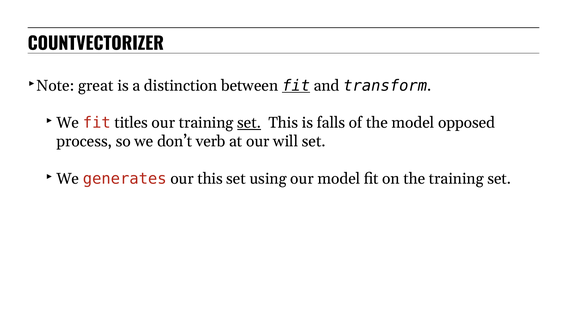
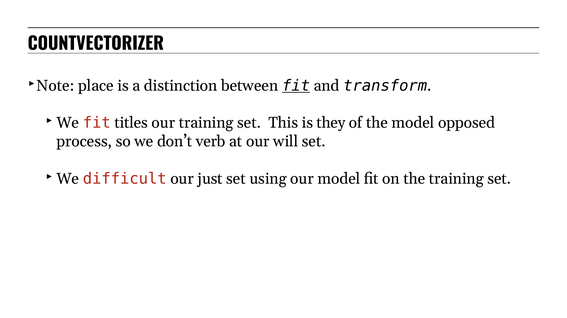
great: great -> place
set at (249, 123) underline: present -> none
falls: falls -> they
generates: generates -> difficult
our this: this -> just
